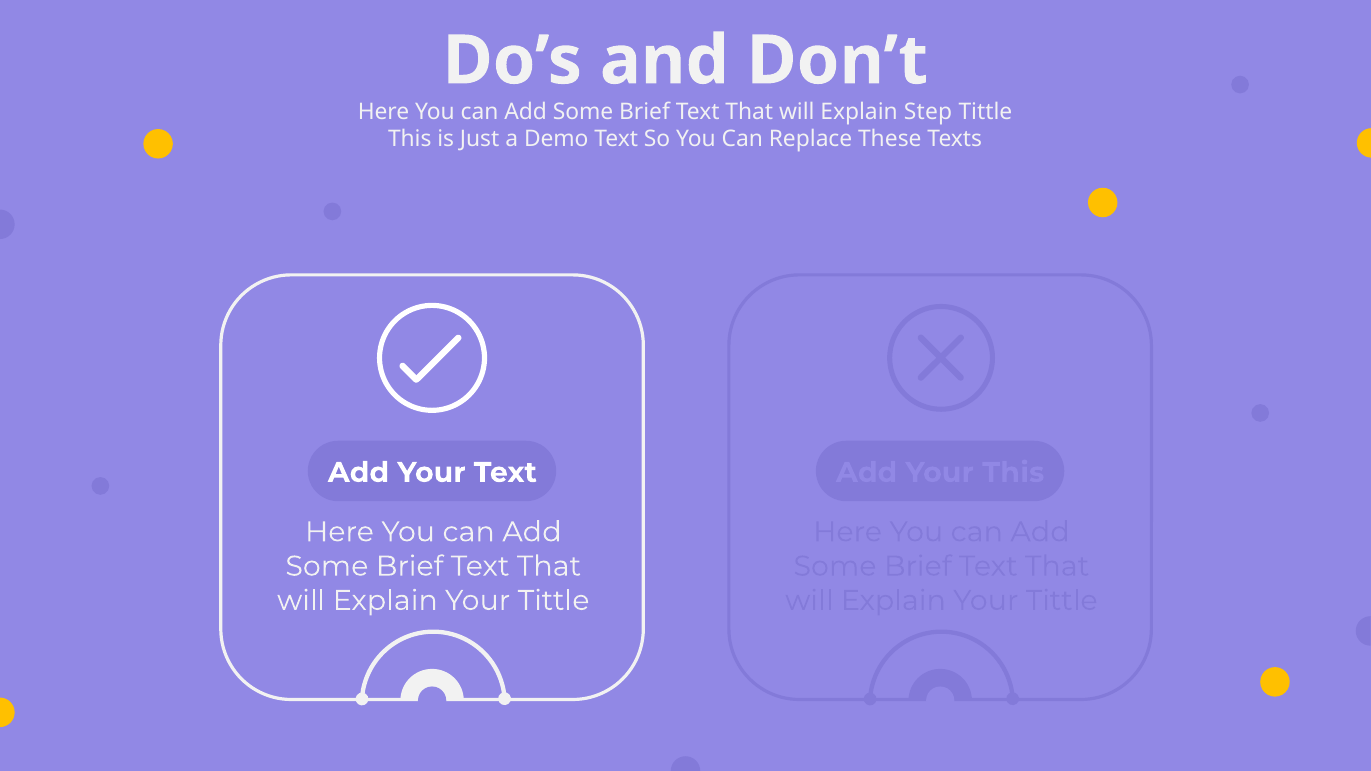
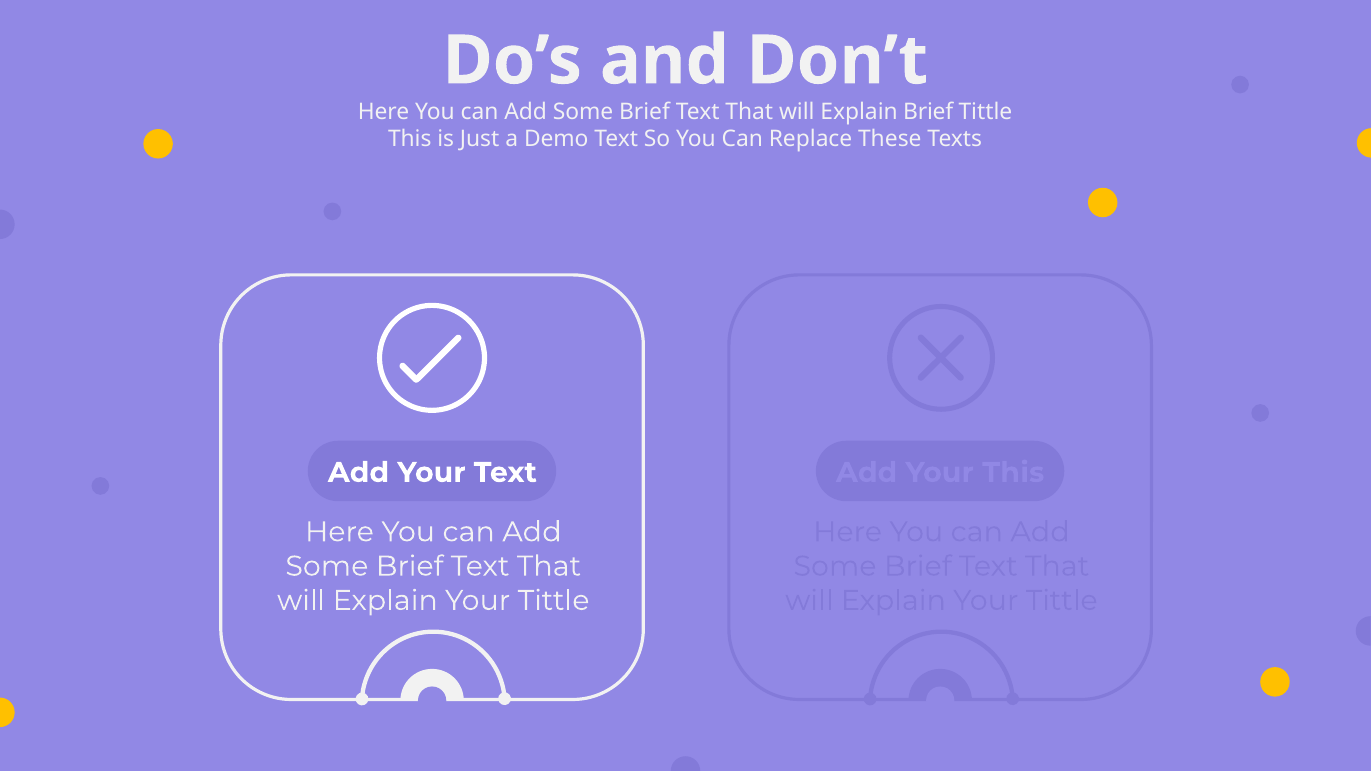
Step at (928, 112): Step -> Brief
